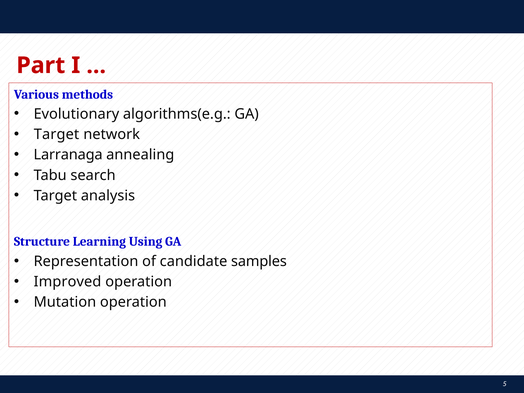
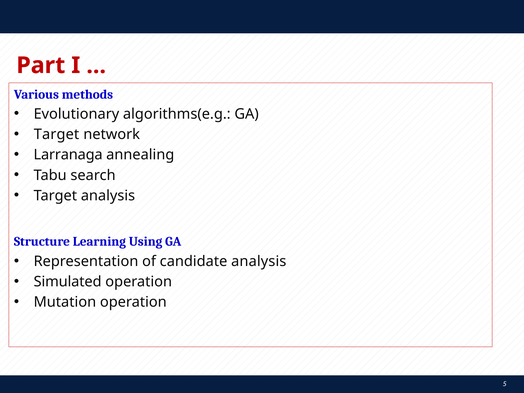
candidate samples: samples -> analysis
Improved: Improved -> Simulated
